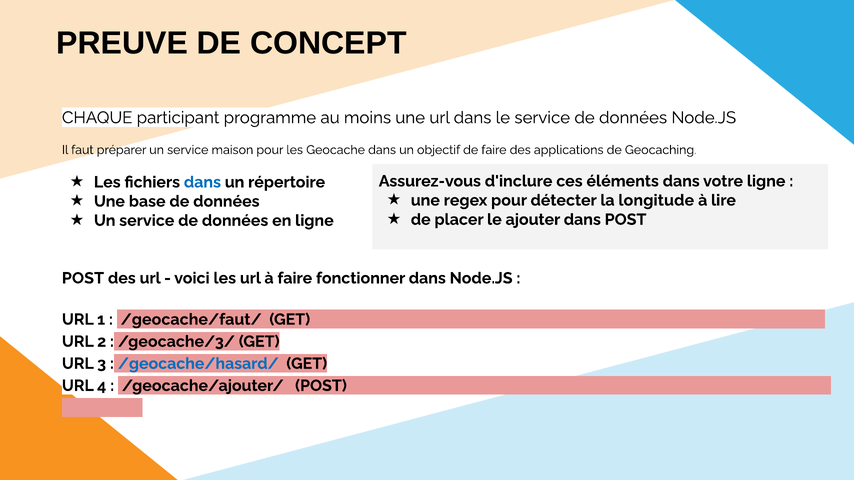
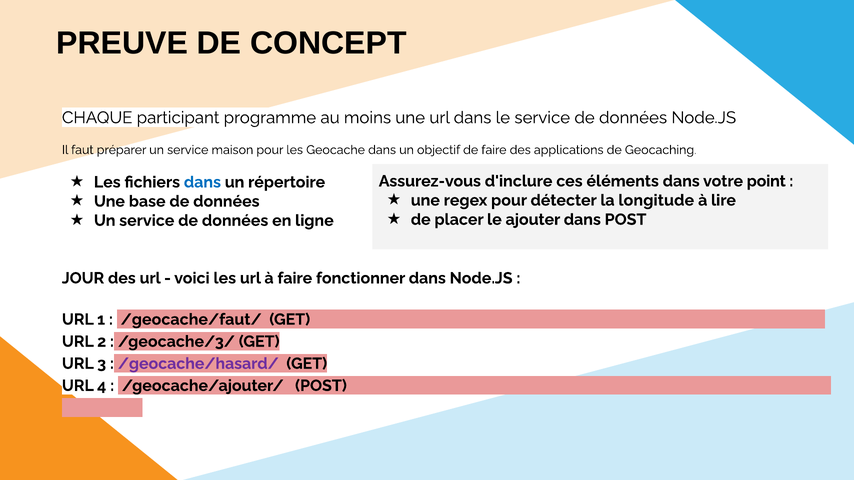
votre ligne: ligne -> point
POST at (83, 278): POST -> JOUR
/geocache/hasard/ colour: blue -> purple
